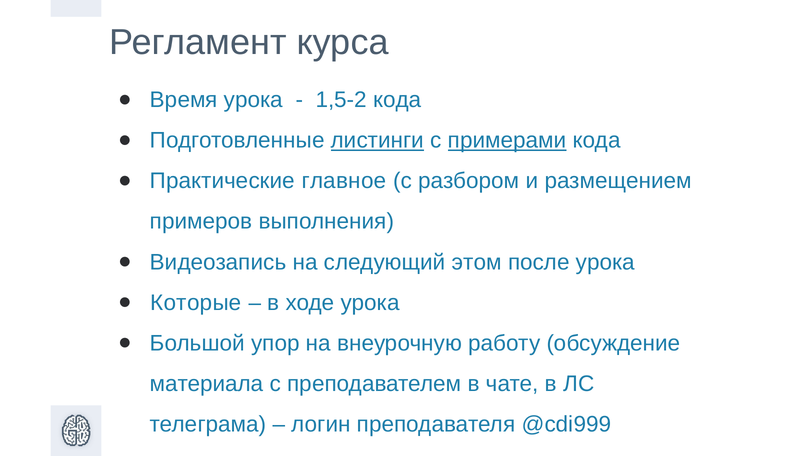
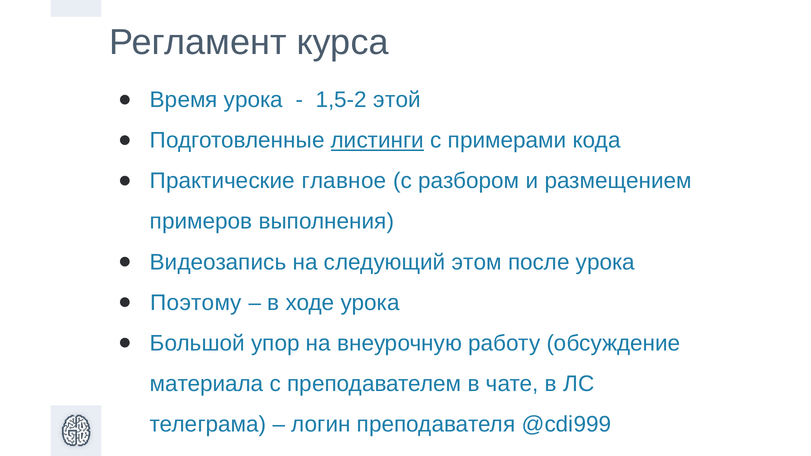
1,5-2 кода: кода -> этой
примерами underline: present -> none
Которые: Которые -> Поэтому
